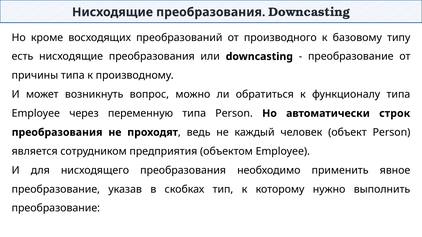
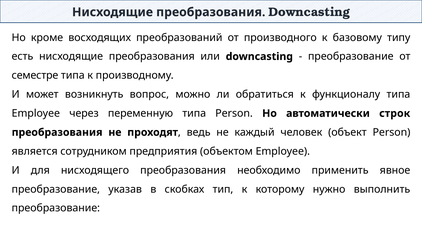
причины: причины -> семестре
